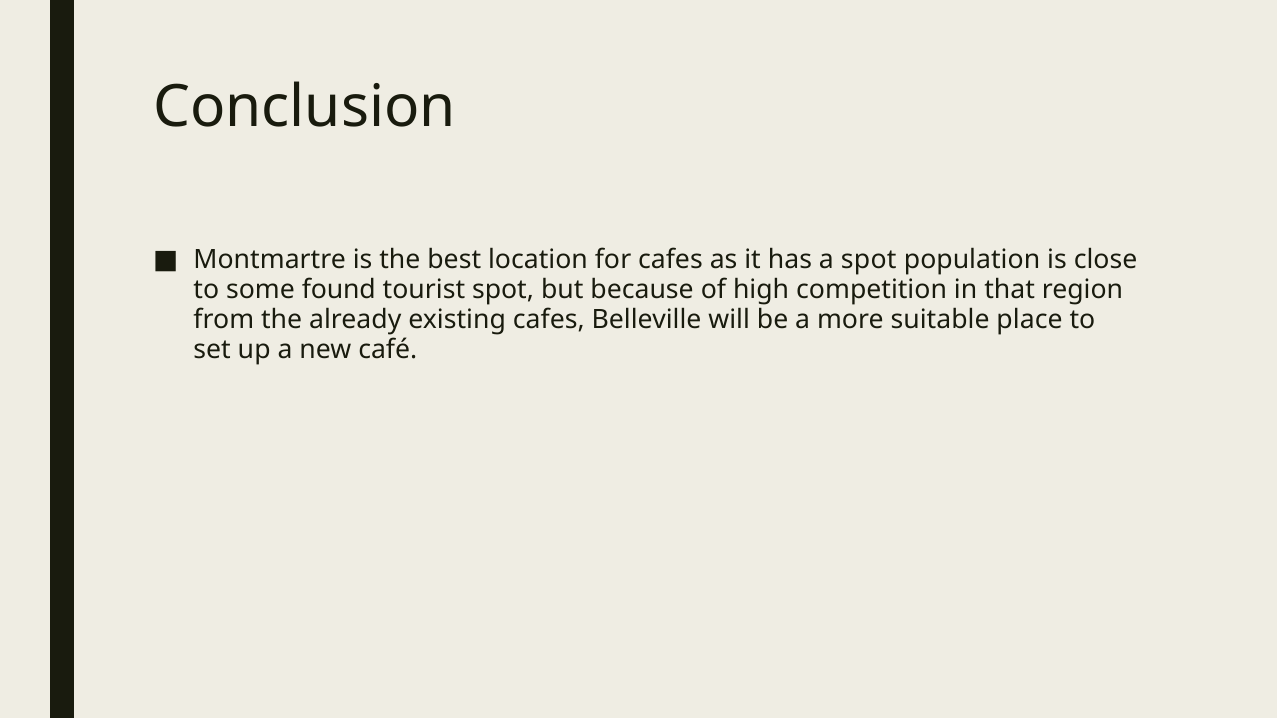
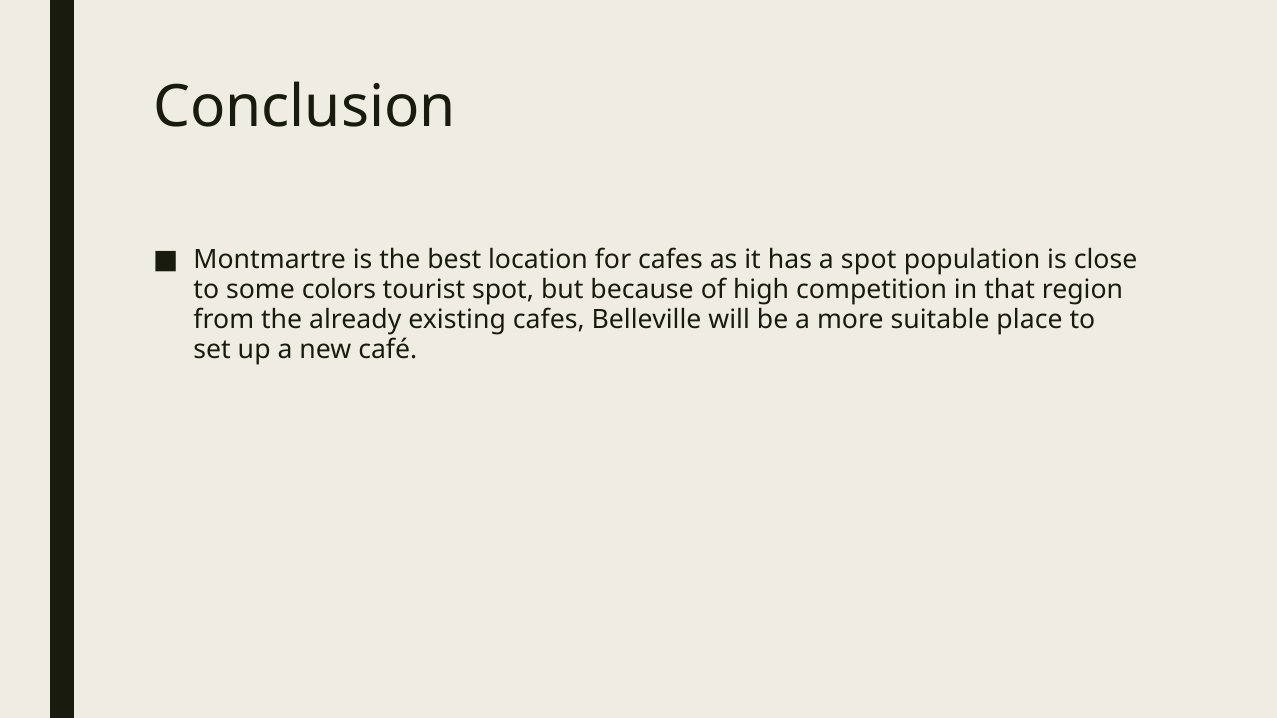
found: found -> colors
